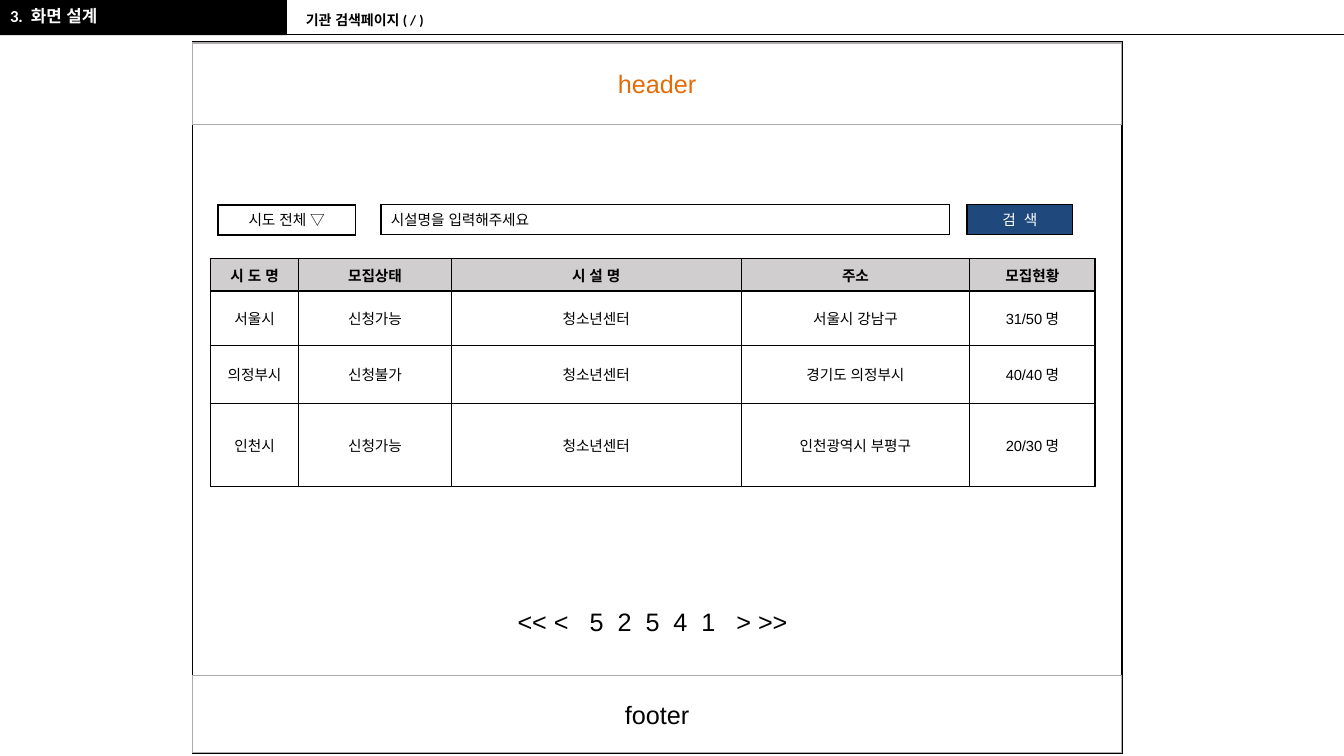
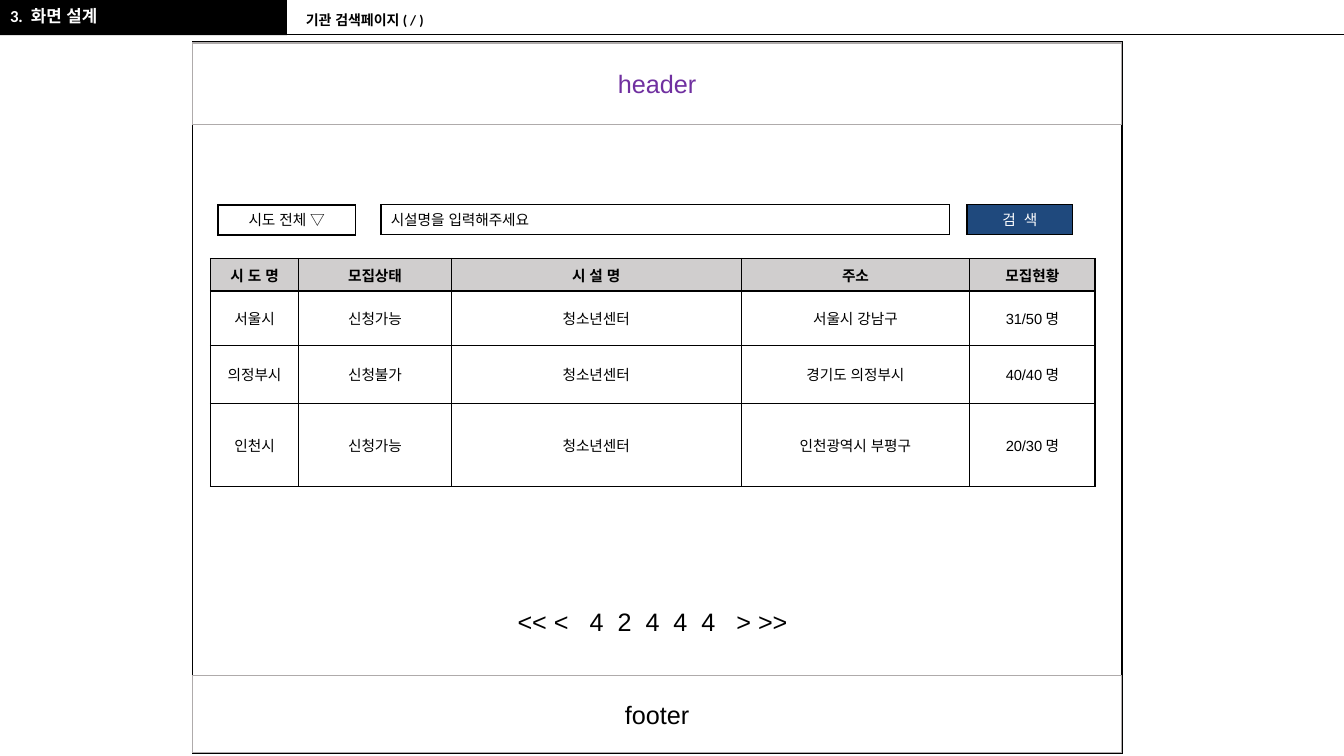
header colour: orange -> purple
5 at (597, 623): 5 -> 4
2 5: 5 -> 4
1 at (708, 623): 1 -> 4
